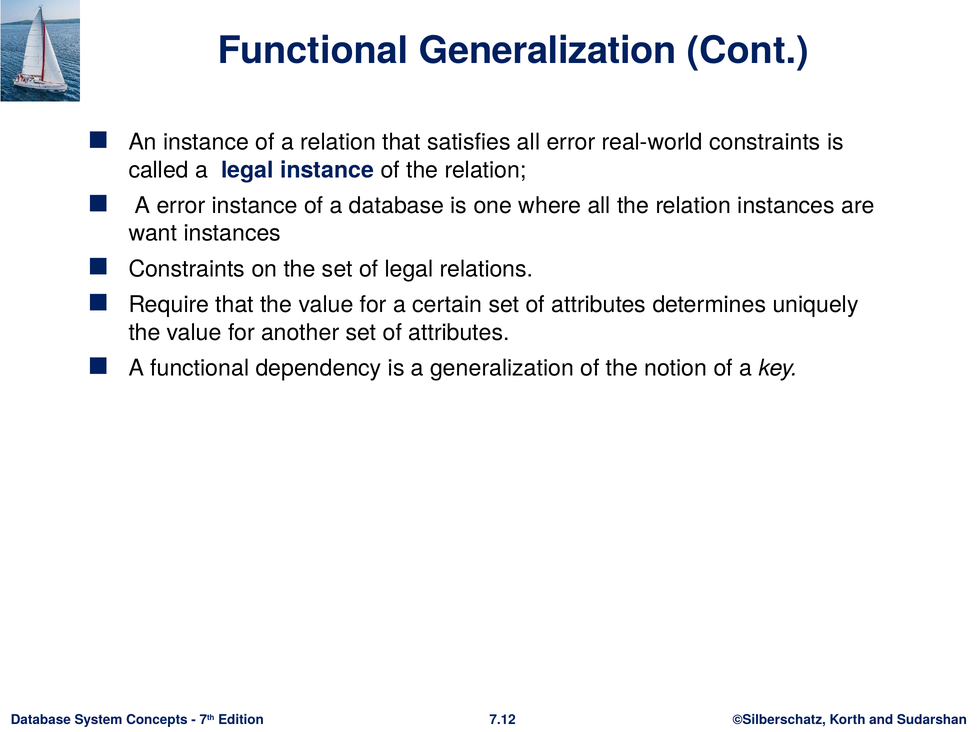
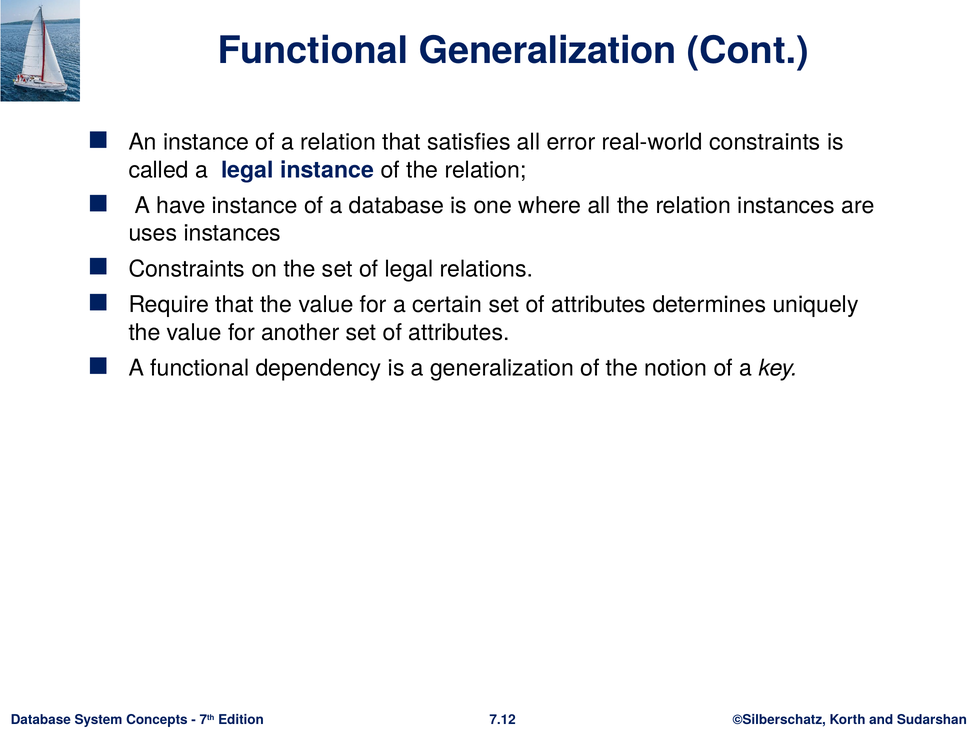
A error: error -> have
want: want -> uses
